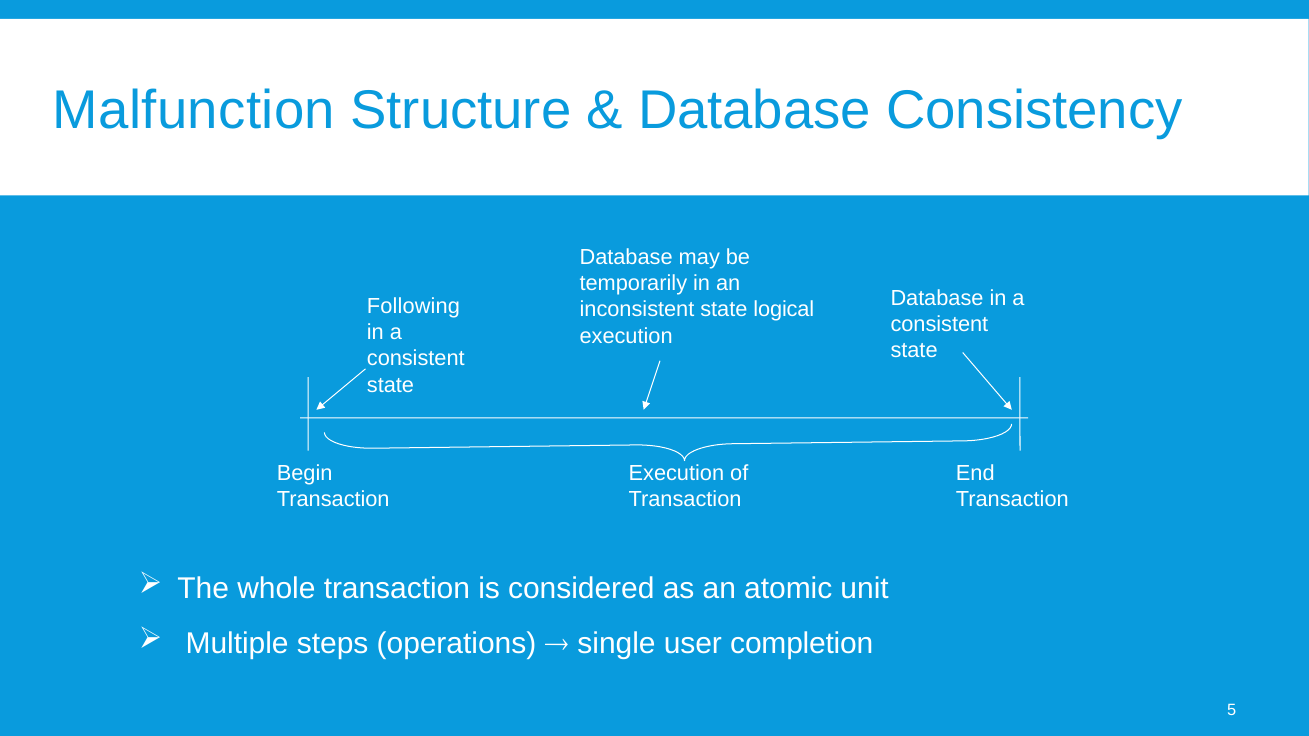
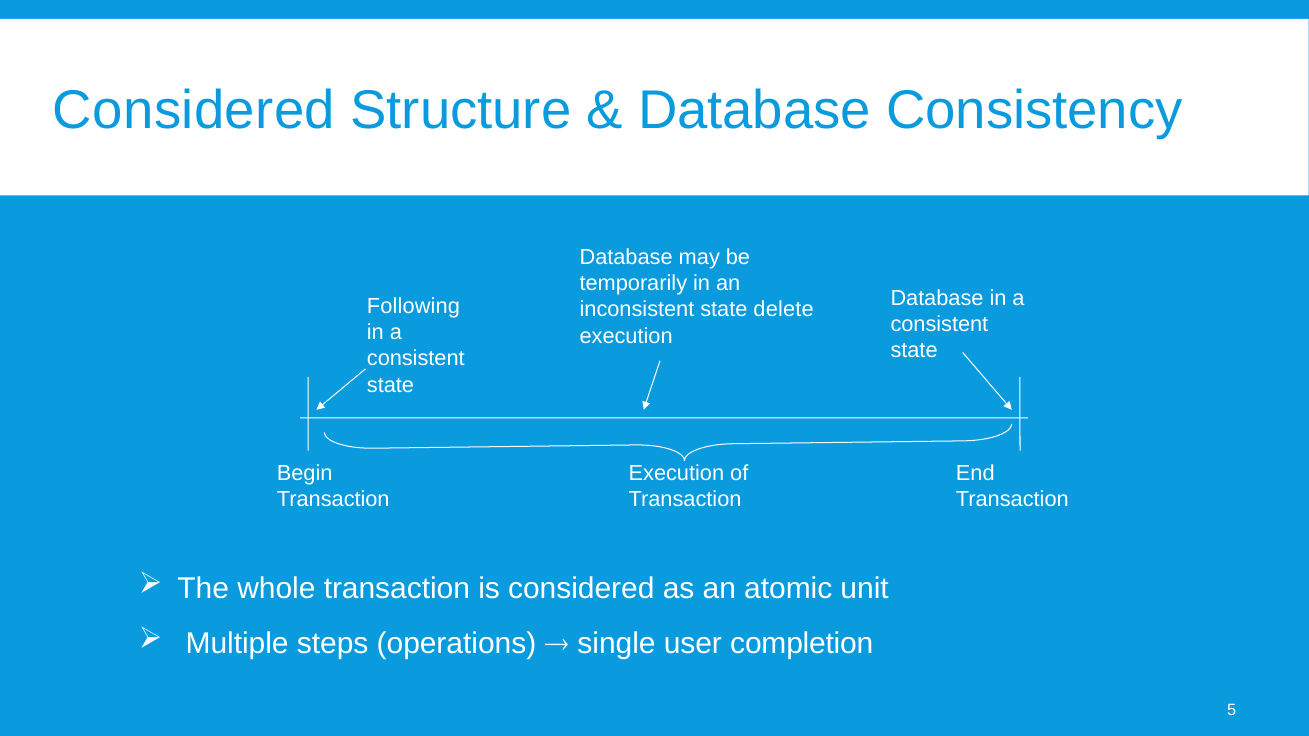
Malfunction at (194, 110): Malfunction -> Considered
logical: logical -> delete
